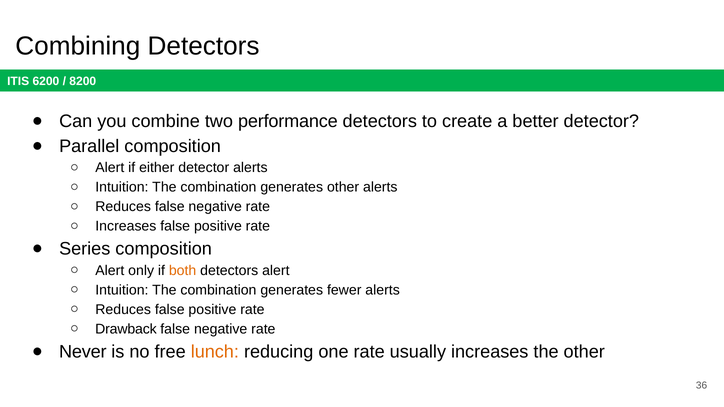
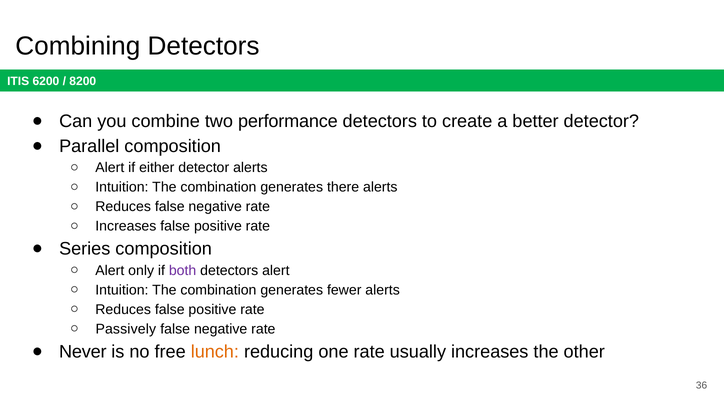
generates other: other -> there
both colour: orange -> purple
Drawback: Drawback -> Passively
